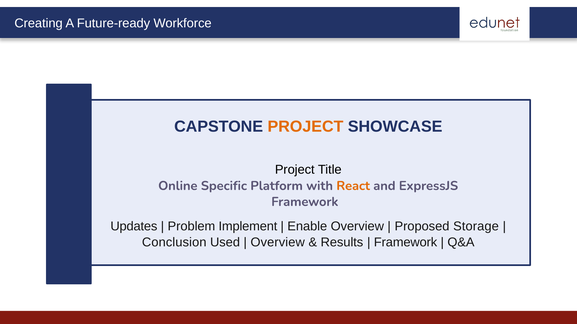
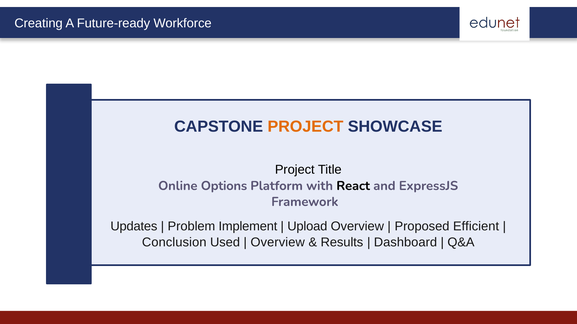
Specific: Specific -> Options
React colour: orange -> black
Enable: Enable -> Upload
Storage: Storage -> Efficient
Framework at (406, 243): Framework -> Dashboard
